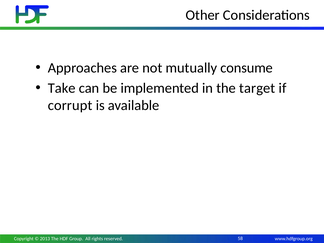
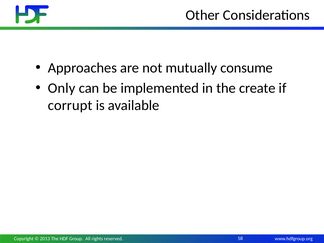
Take: Take -> Only
target: target -> create
